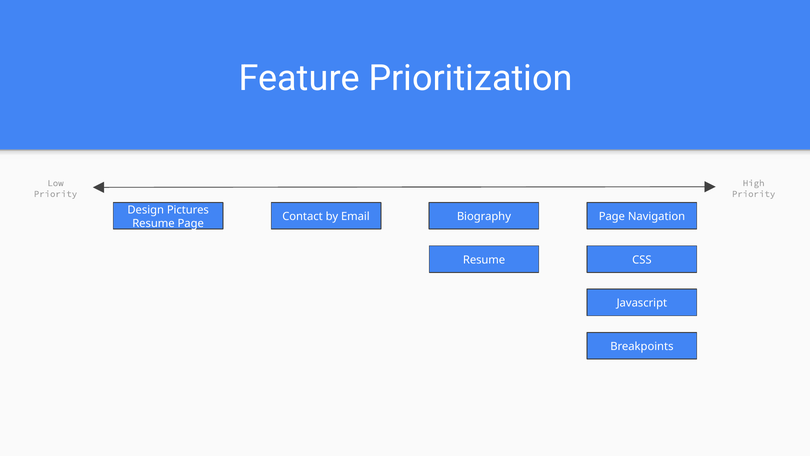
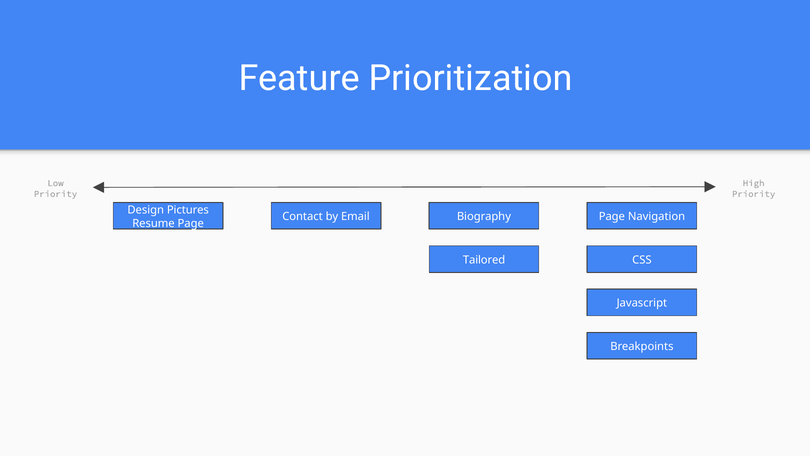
Resume at (484, 260): Resume -> Tailored
